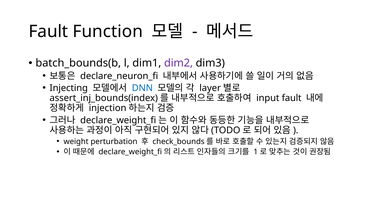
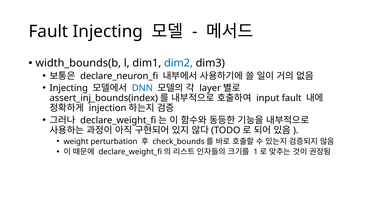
Fault Function: Function -> Injecting
batch_bounds(b: batch_bounds(b -> width_bounds(b
dim2 colour: purple -> blue
